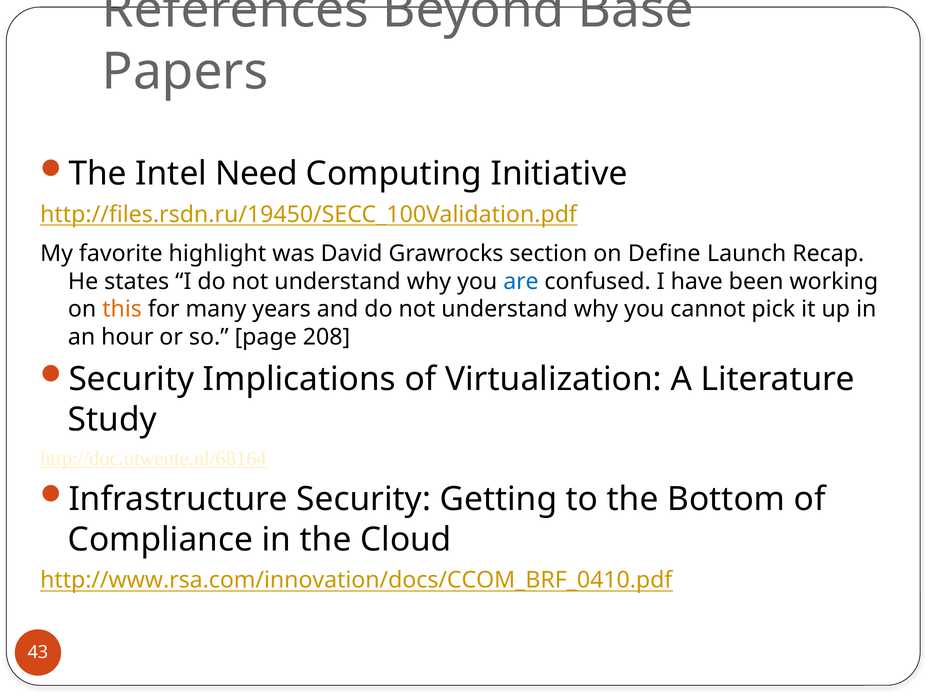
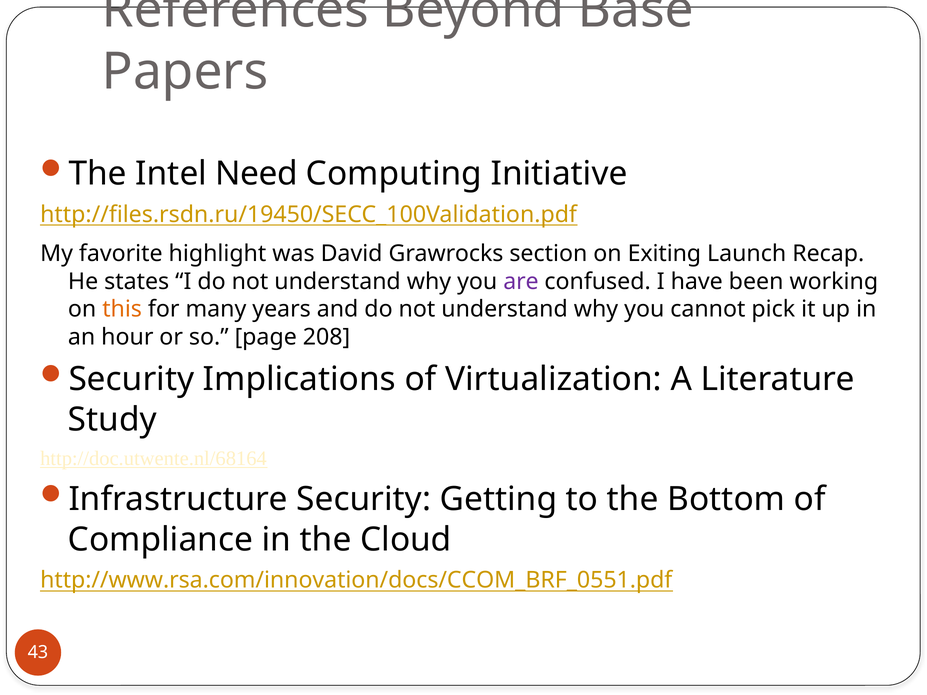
Define: Define -> Exiting
are colour: blue -> purple
http://www.rsa.com/innovation/docs/CCOM_BRF_0410.pdf: http://www.rsa.com/innovation/docs/CCOM_BRF_0410.pdf -> http://www.rsa.com/innovation/docs/CCOM_BRF_0551.pdf
